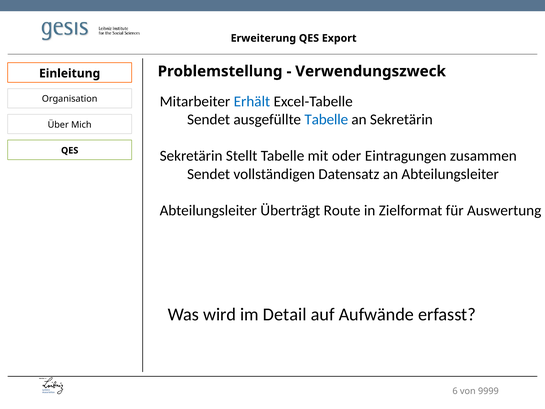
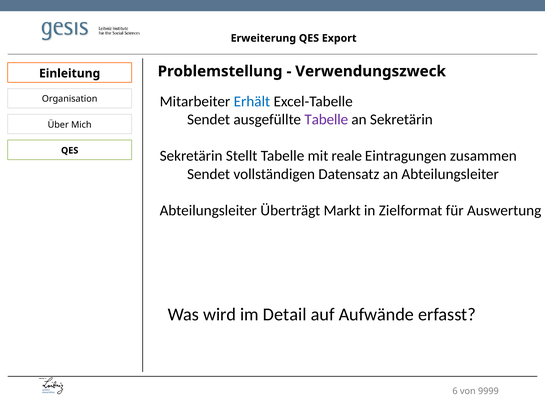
Tabelle at (326, 119) colour: blue -> purple
oder: oder -> reale
Route: Route -> Markt
